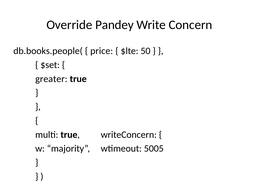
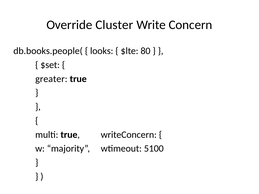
Pandey: Pandey -> Cluster
price: price -> looks
50: 50 -> 80
5005: 5005 -> 5100
